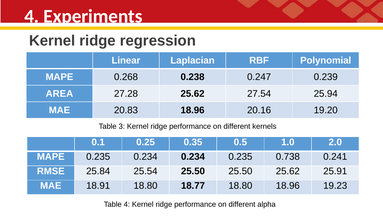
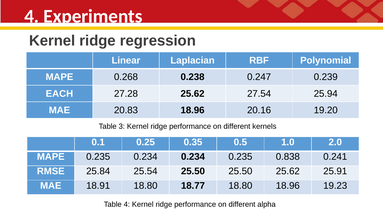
AREA: AREA -> EACH
0.738: 0.738 -> 0.838
